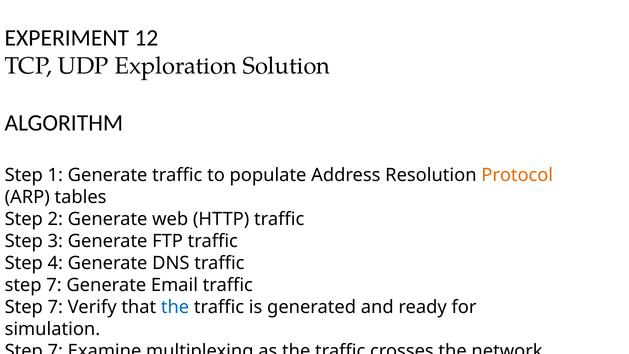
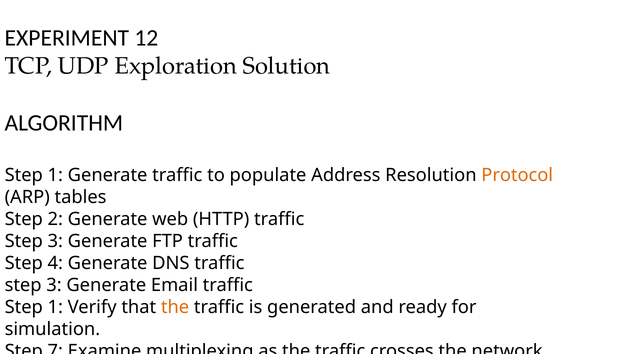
7 at (54, 285): 7 -> 3
7 at (55, 307): 7 -> 1
the at (175, 307) colour: blue -> orange
